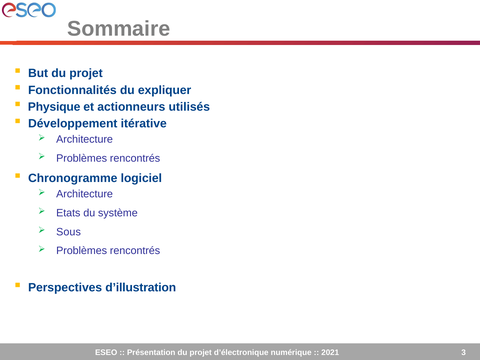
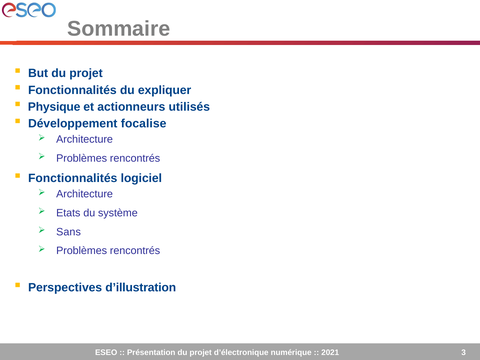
itérative: itérative -> focalise
Chronogramme at (73, 178): Chronogramme -> Fonctionnalités
Sous: Sous -> Sans
